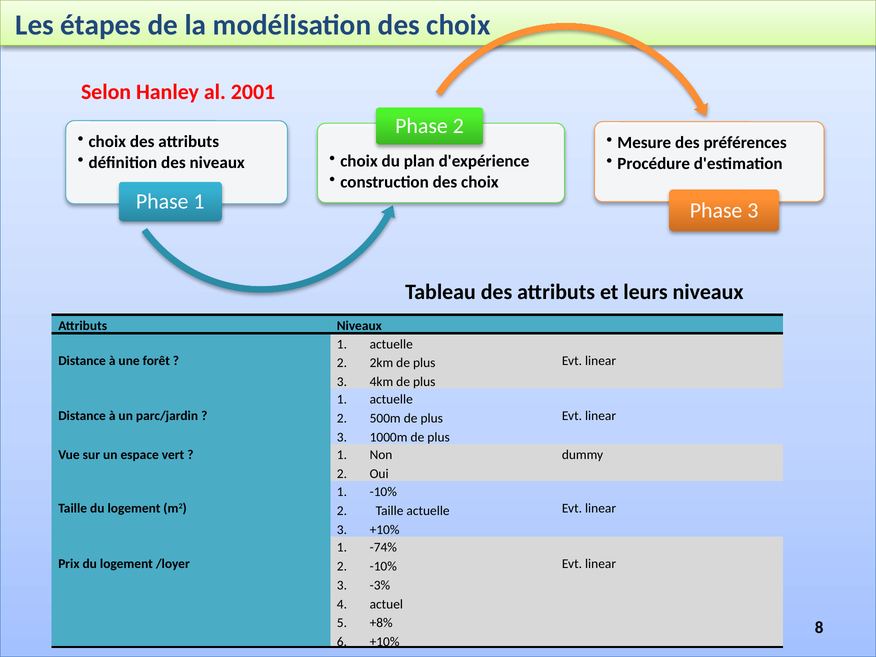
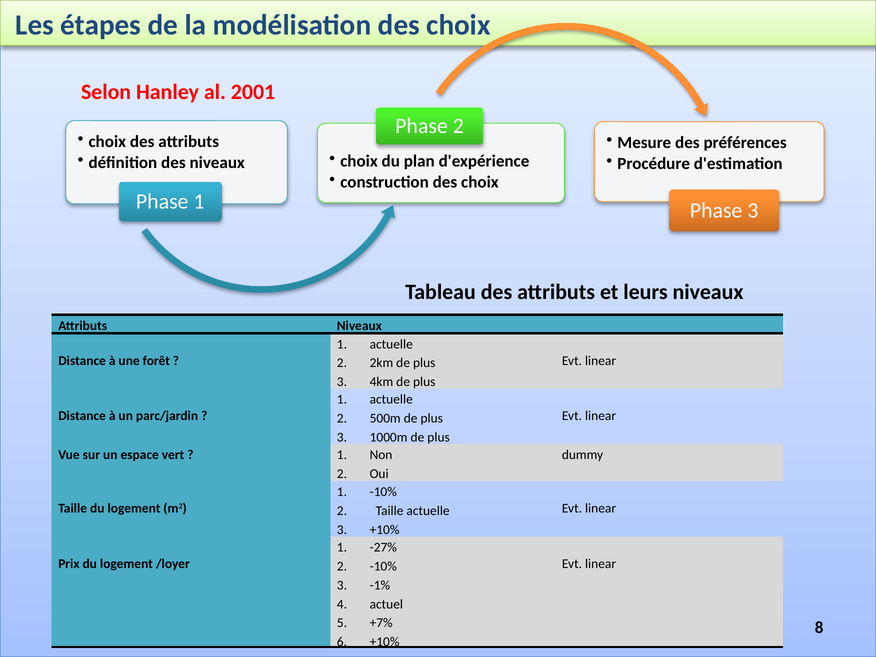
-74%: -74% -> -27%
-3%: -3% -> -1%
+8%: +8% -> +7%
